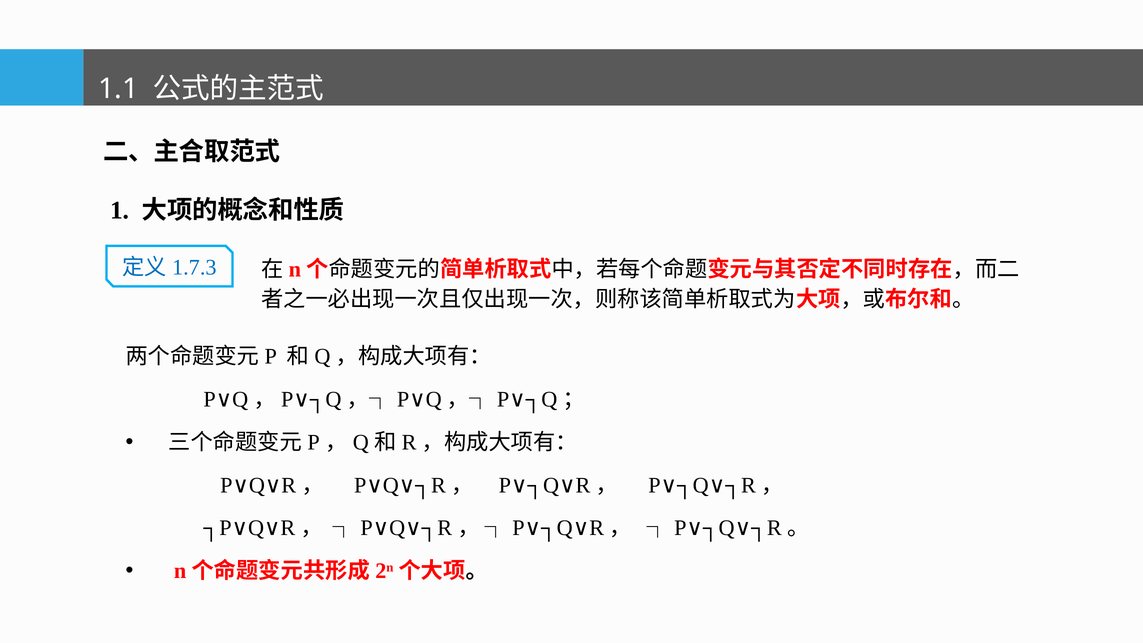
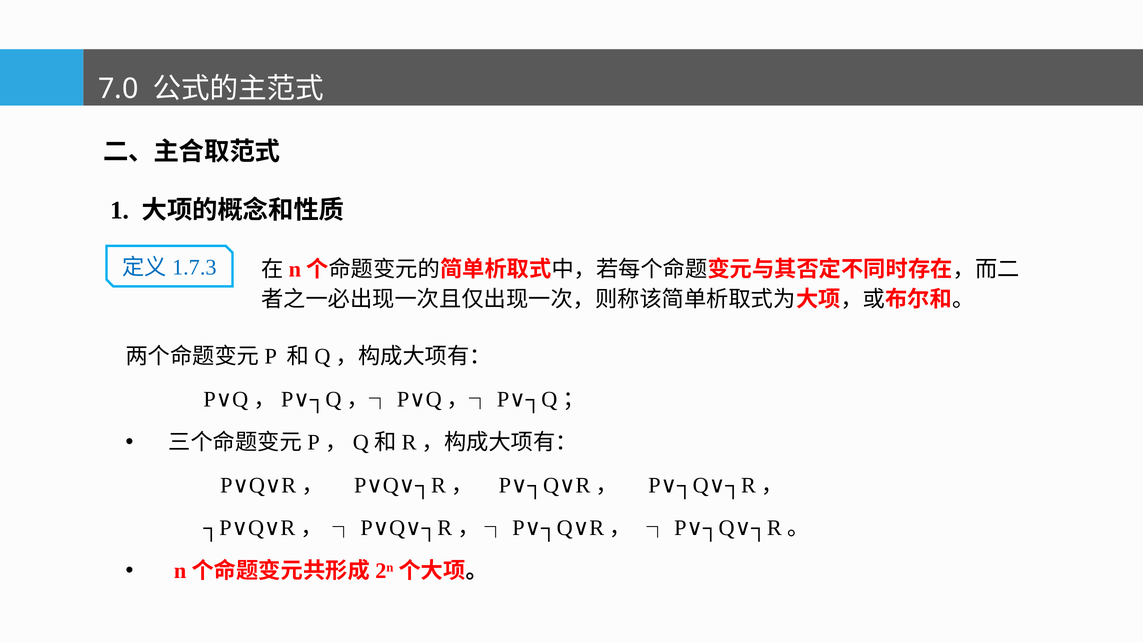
1.1: 1.1 -> 7.0
